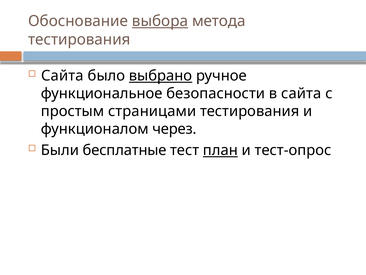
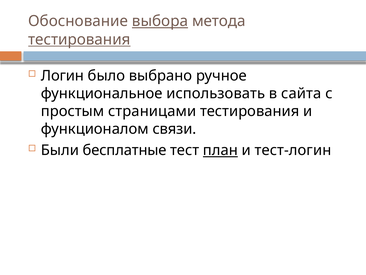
тестирования at (79, 39) underline: none -> present
Сайта at (62, 76): Сайта -> Логин
выбрано underline: present -> none
безопасности: безопасности -> использовать
через: через -> связи
тест-опрос: тест-опрос -> тест-логин
